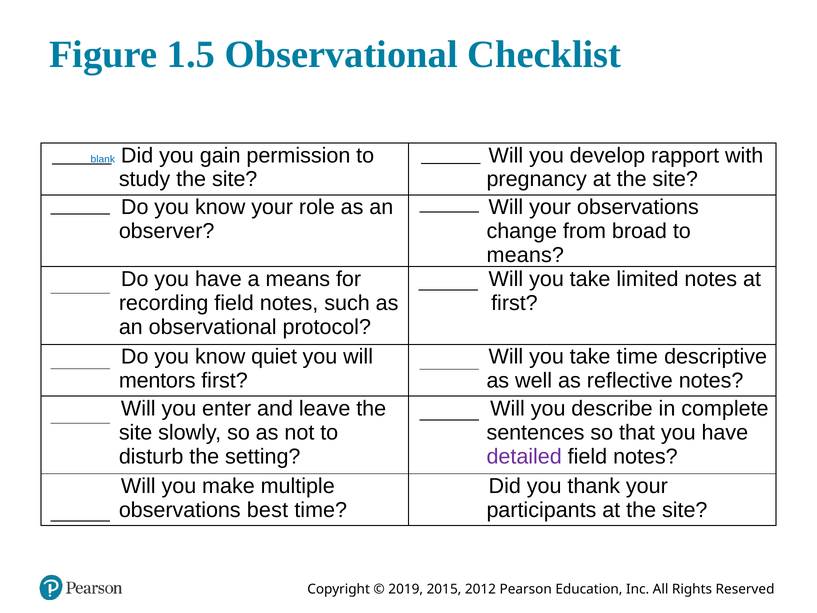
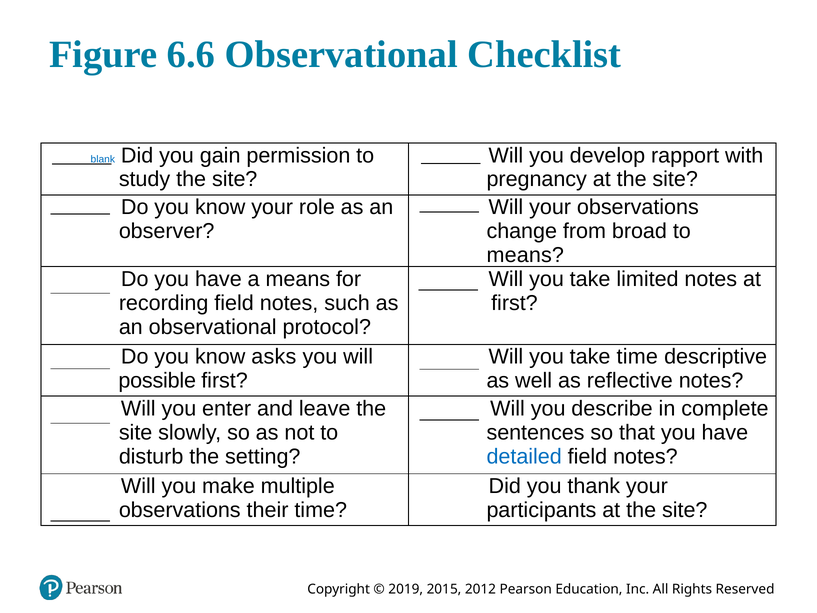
1.5: 1.5 -> 6.6
quiet: quiet -> asks
mentors: mentors -> possible
detailed colour: purple -> blue
best: best -> their
